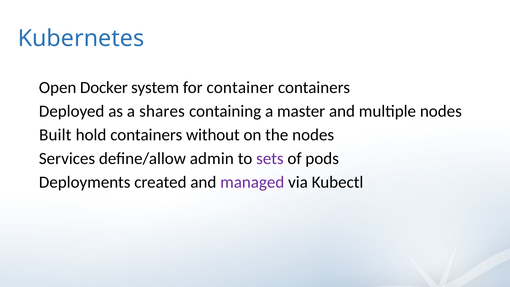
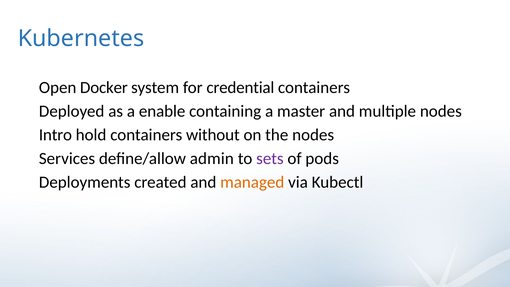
container: container -> credential
shares: shares -> enable
Built: Built -> Intro
managed colour: purple -> orange
